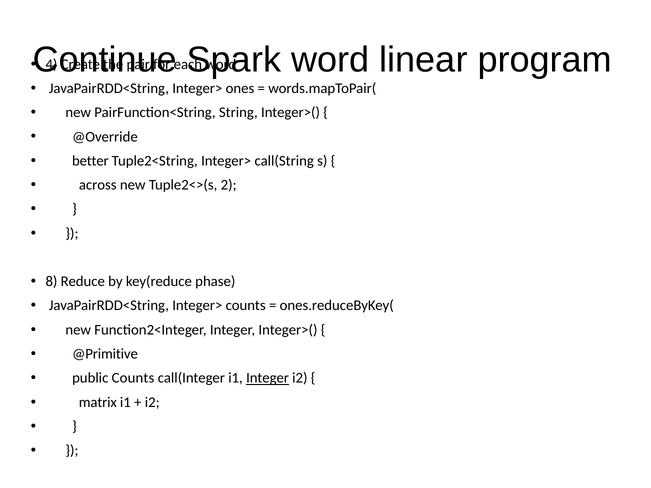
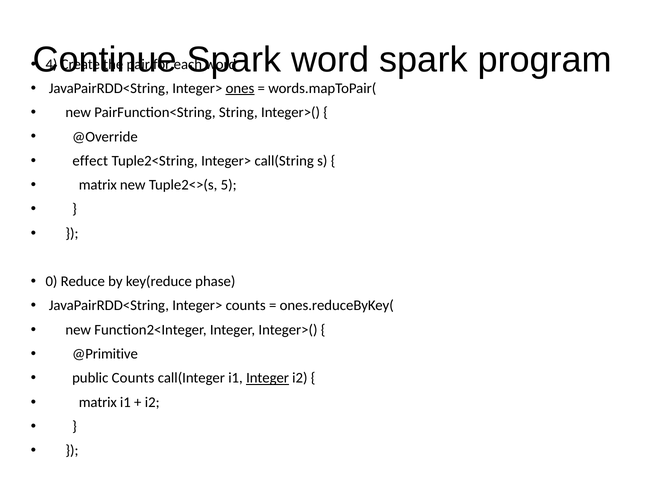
word linear: linear -> spark
ones underline: none -> present
better: better -> effect
across at (98, 185): across -> matrix
2: 2 -> 5
8: 8 -> 0
